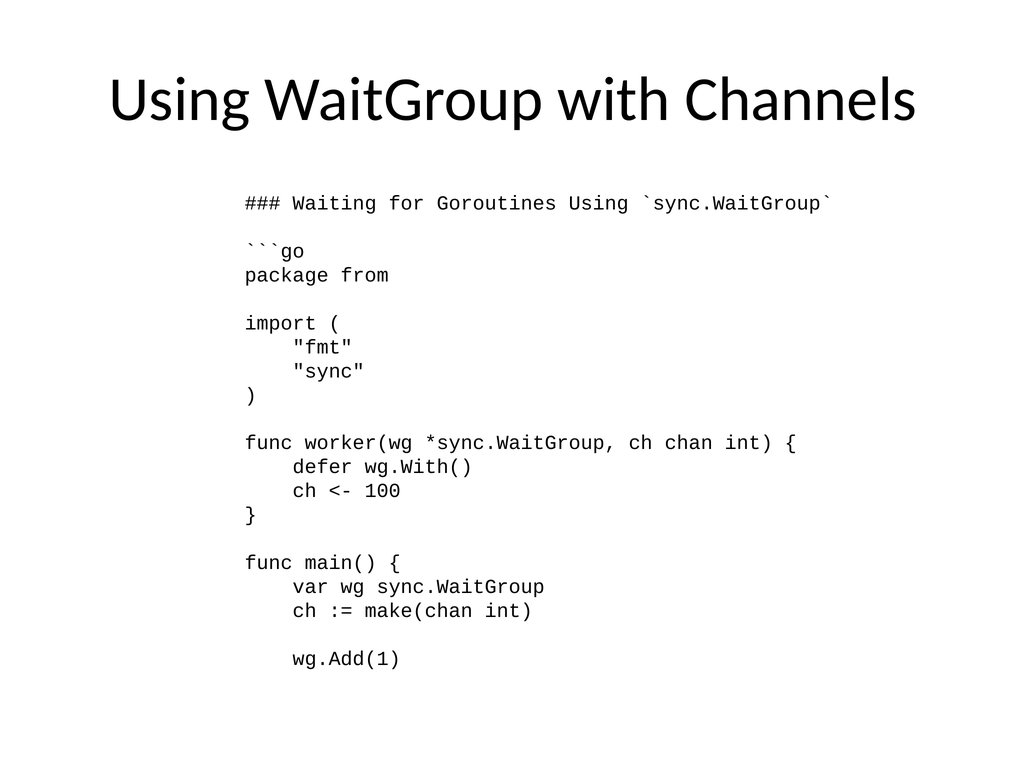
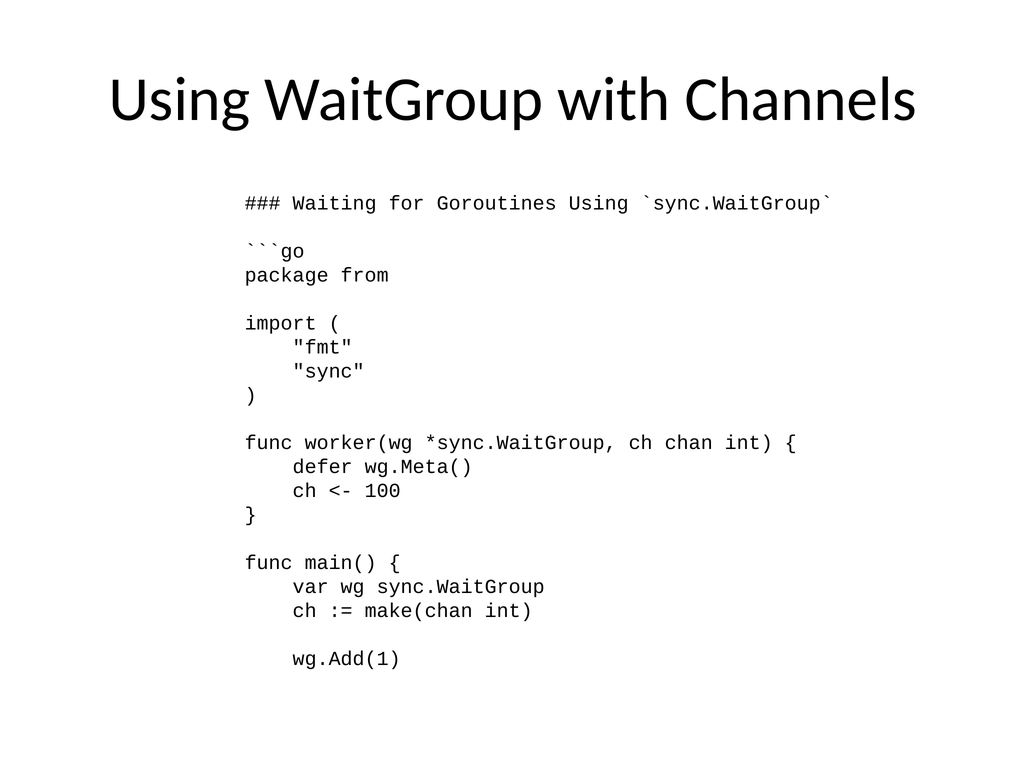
wg.With(: wg.With( -> wg.Meta(
